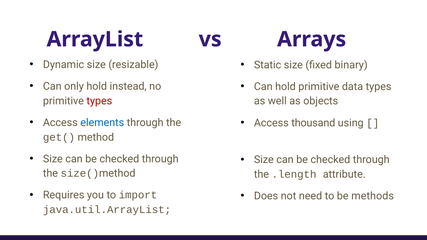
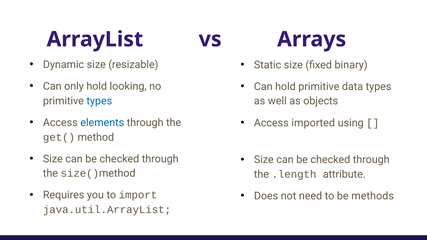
instead: instead -> looking
types at (99, 101) colour: red -> blue
thousand: thousand -> imported
